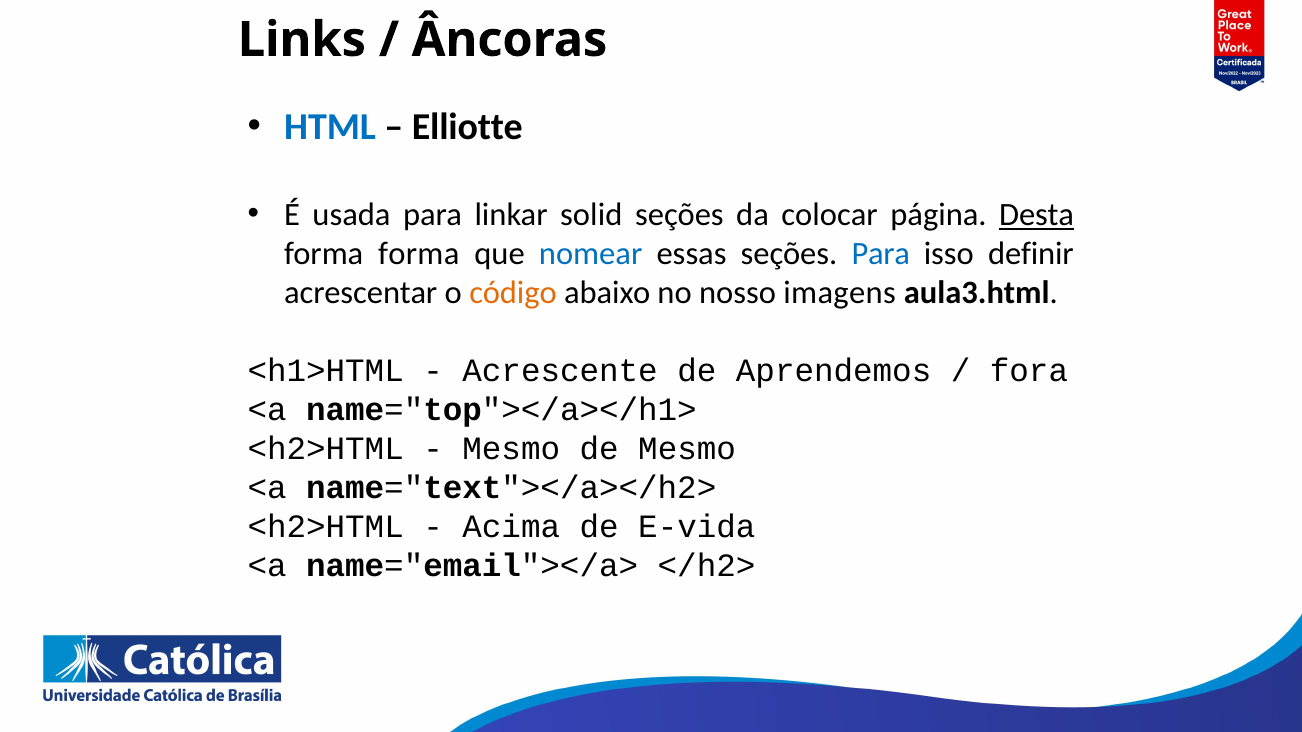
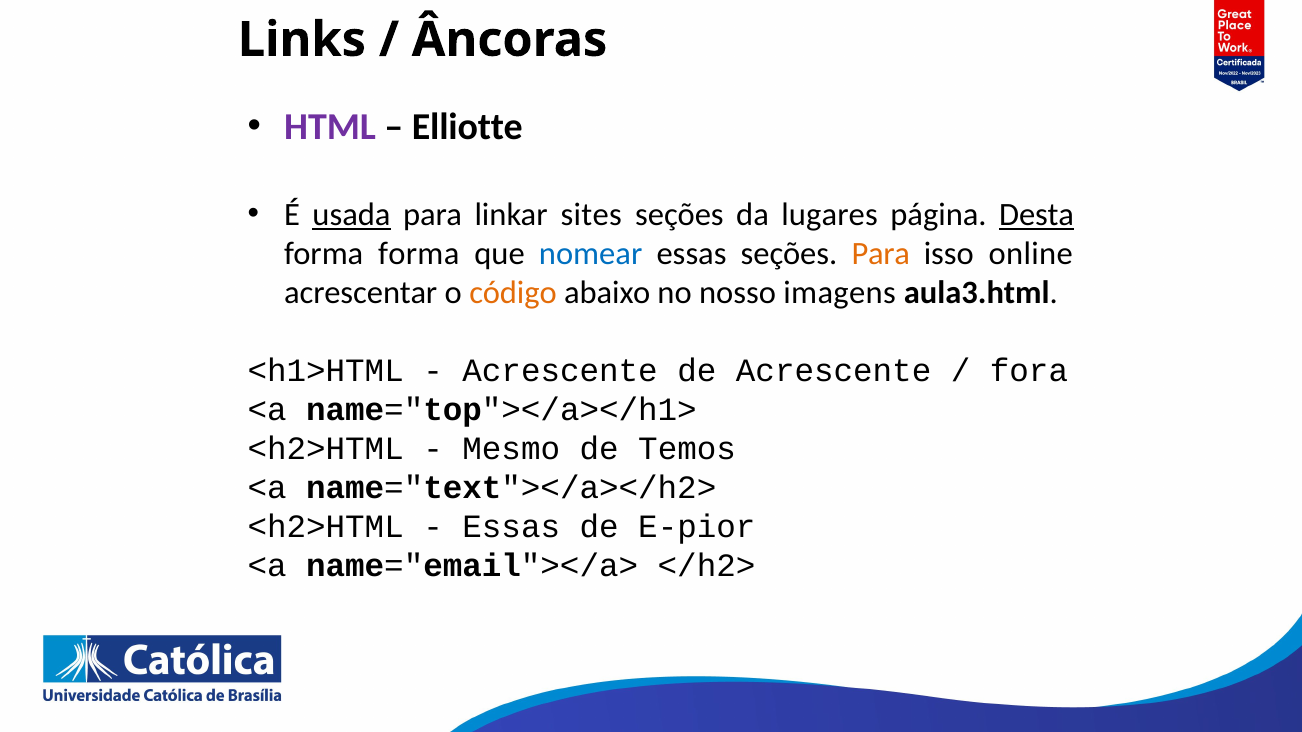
HTML colour: blue -> purple
usada underline: none -> present
solid: solid -> sites
colocar: colocar -> lugares
Para at (881, 254) colour: blue -> orange
definir: definir -> online
de Aprendemos: Aprendemos -> Acrescente
de Mesmo: Mesmo -> Temos
Acima at (511, 527): Acima -> Essas
E-vida: E-vida -> E-pior
